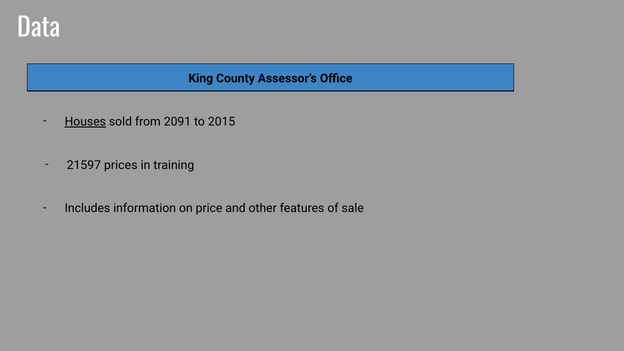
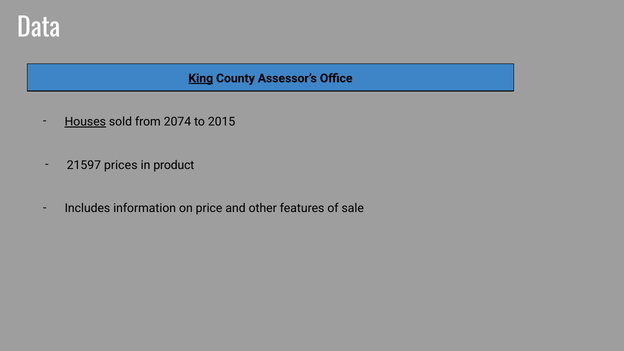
King underline: none -> present
2091: 2091 -> 2074
training: training -> product
